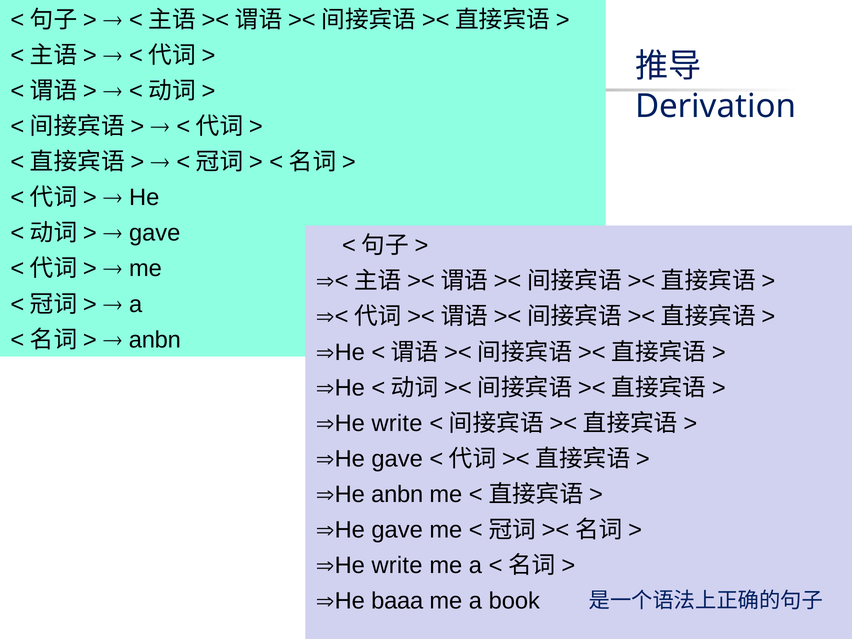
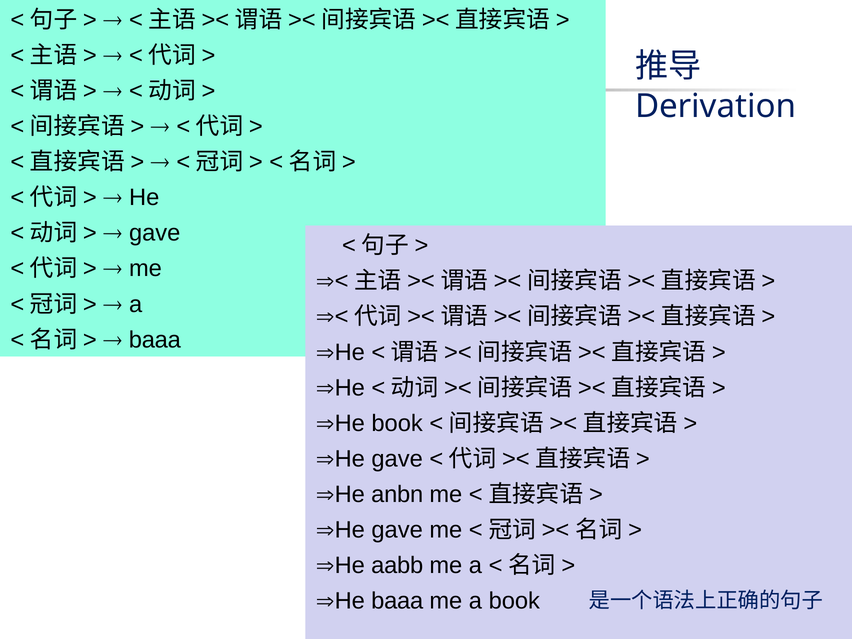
anbn at (155, 340): anbn -> baaa
write at (397, 423): write -> book
write at (397, 565): write -> aabb
